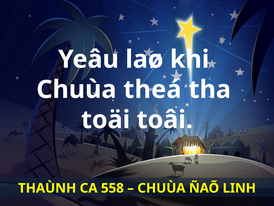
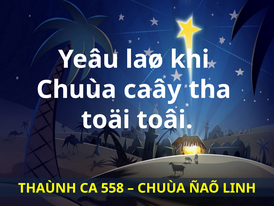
theá: theá -> caây
